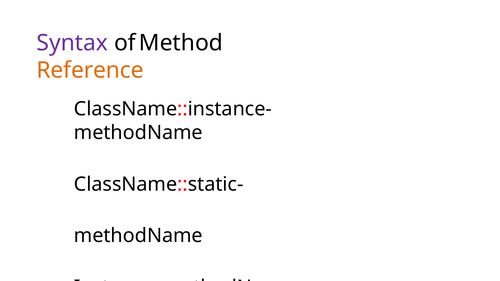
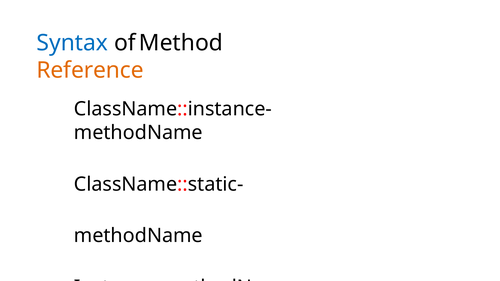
Syntax colour: purple -> blue
